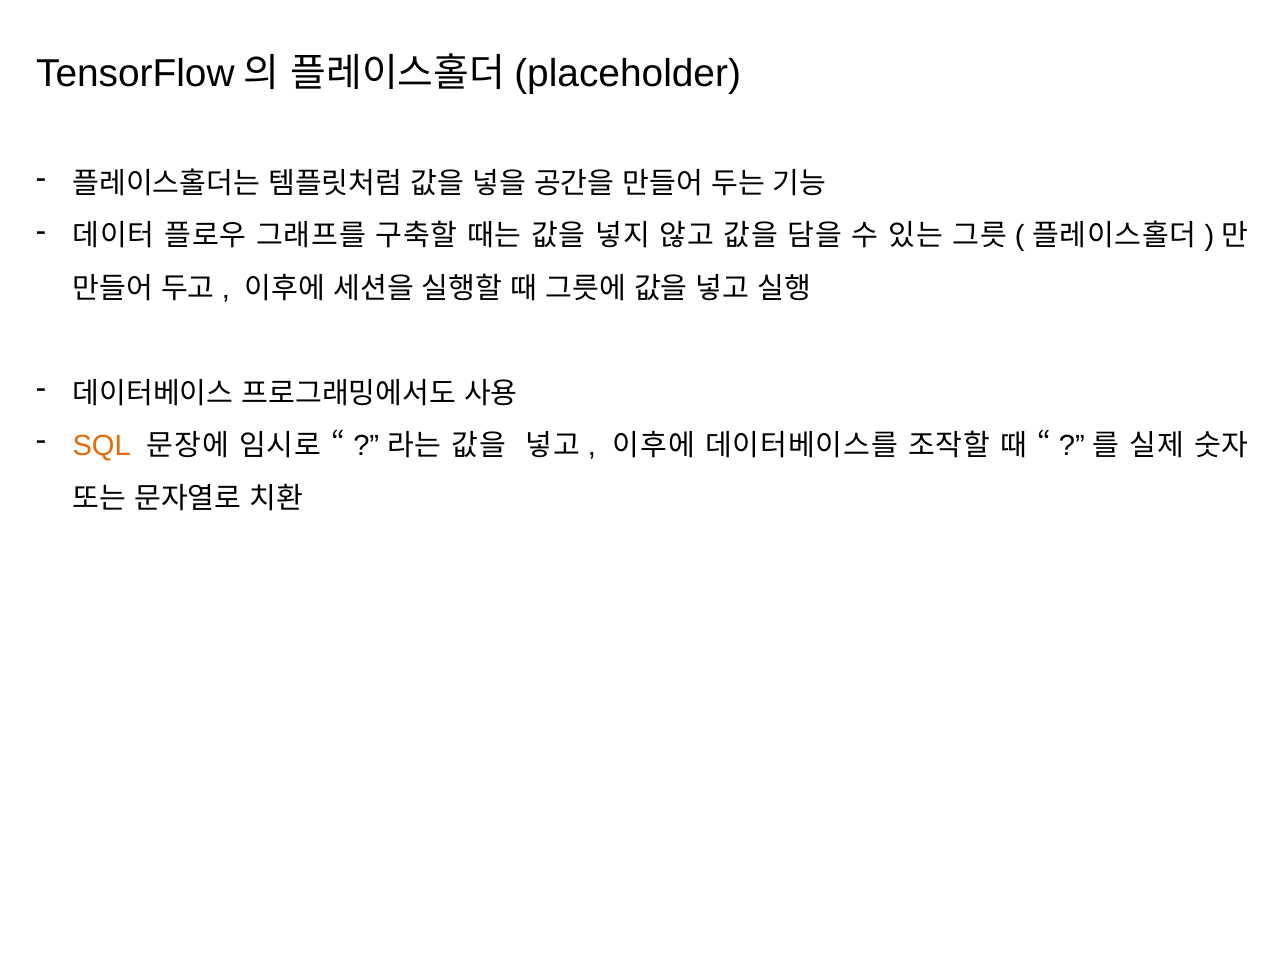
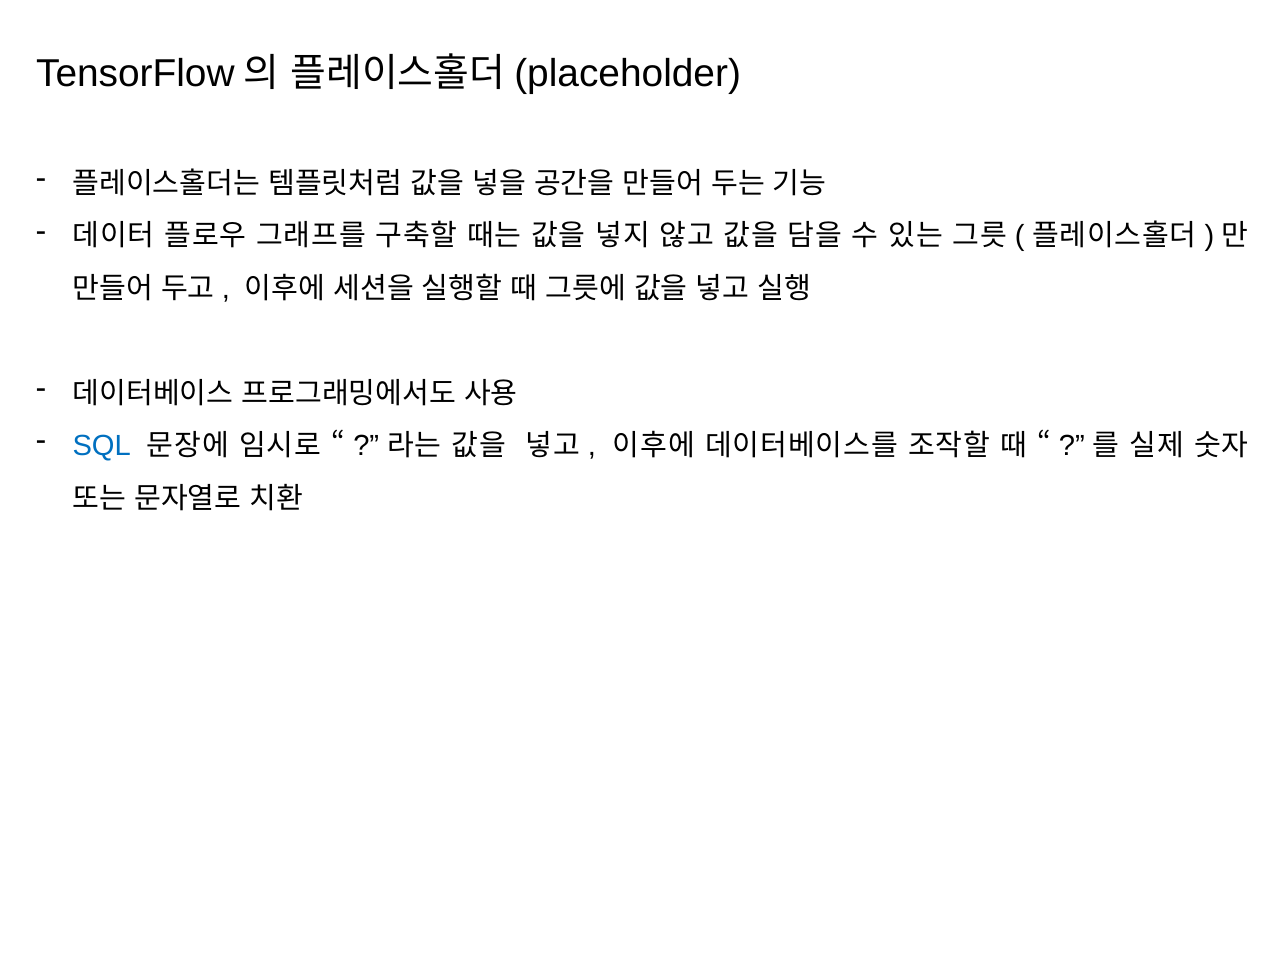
SQL colour: orange -> blue
